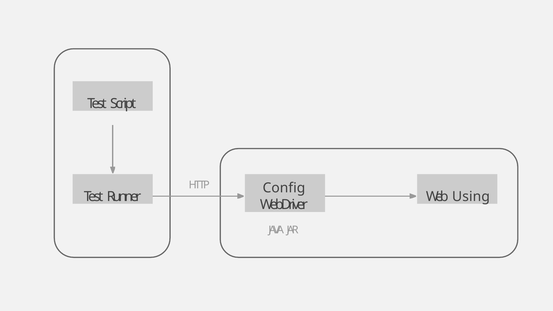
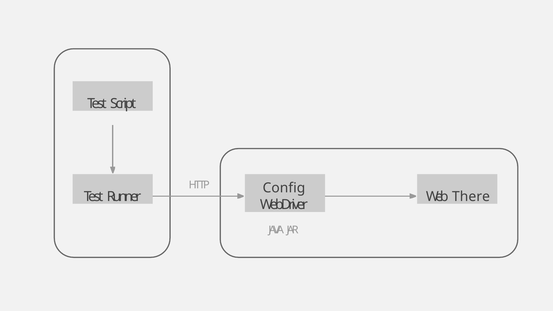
Using: Using -> There
